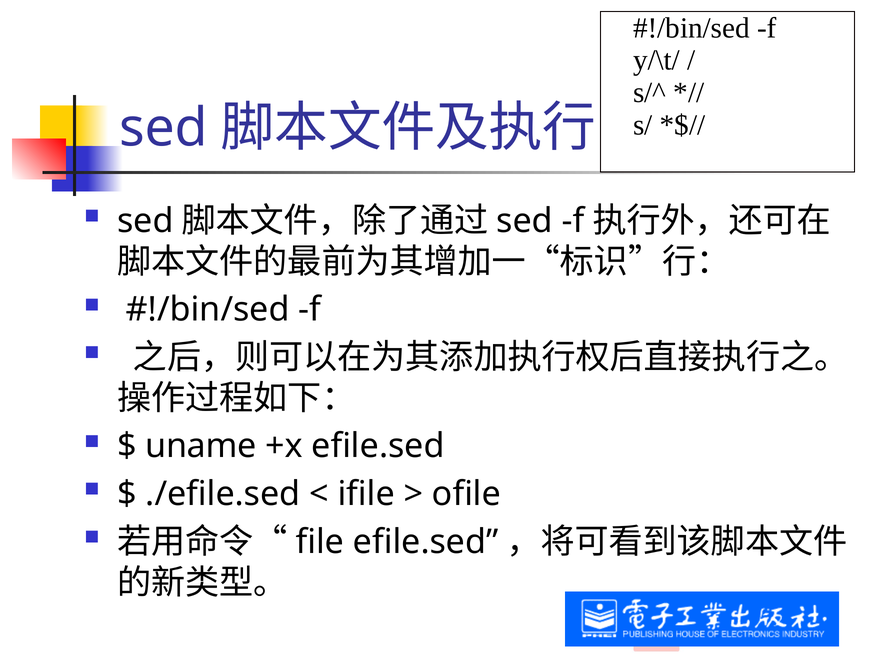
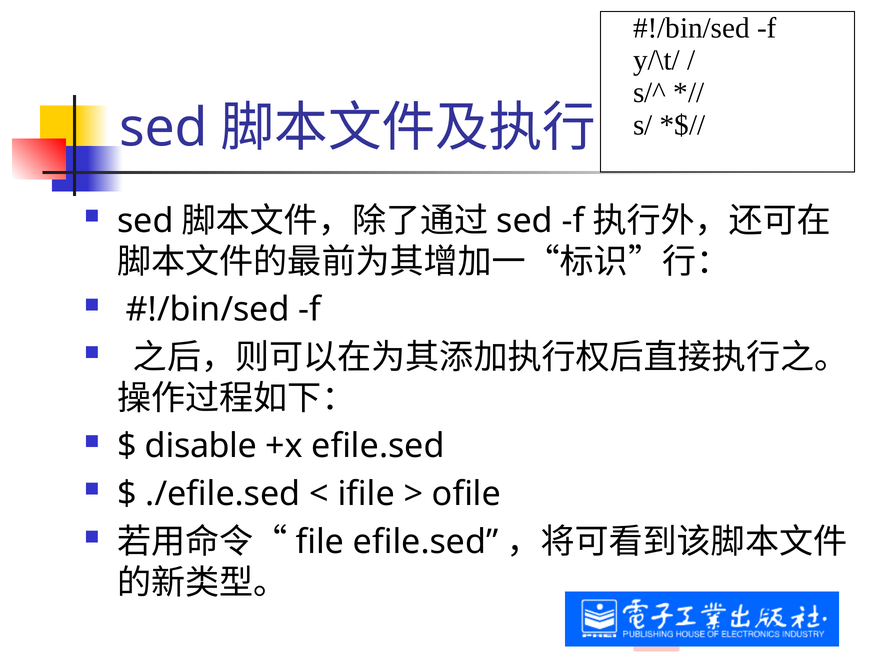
uname: uname -> disable
